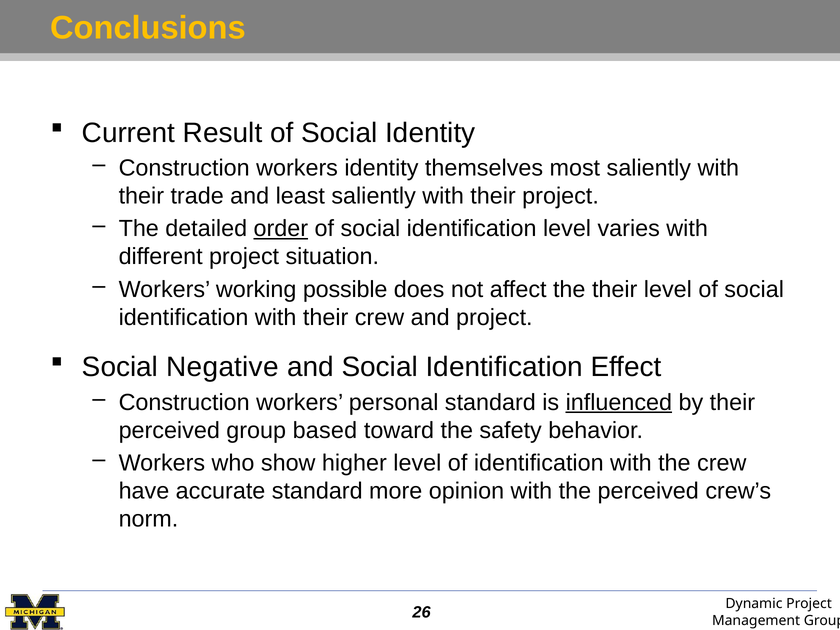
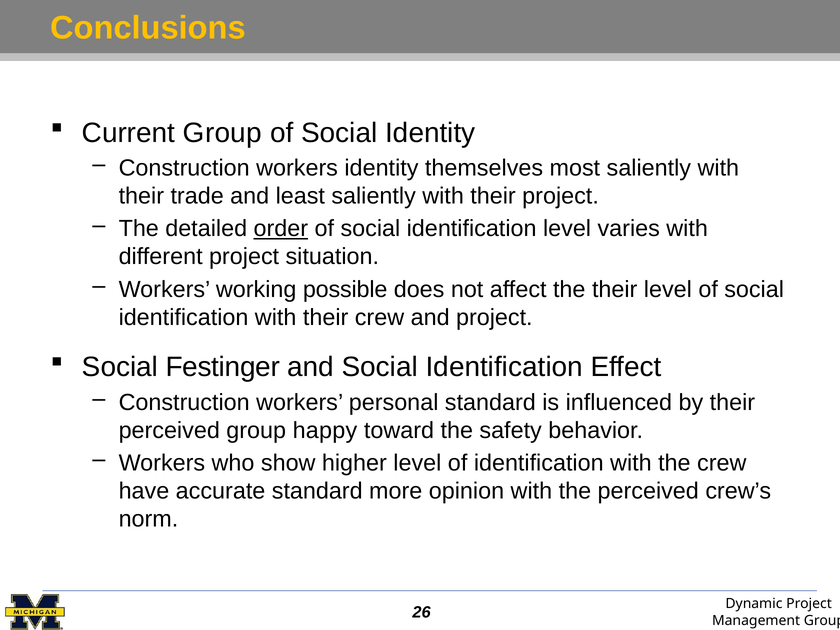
Current Result: Result -> Group
Negative: Negative -> Festinger
influenced underline: present -> none
based: based -> happy
